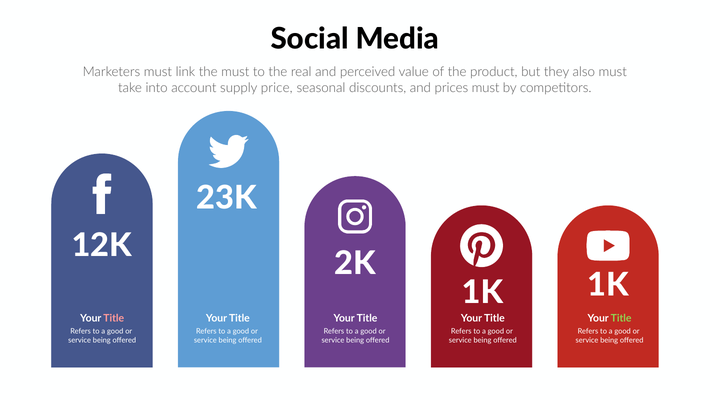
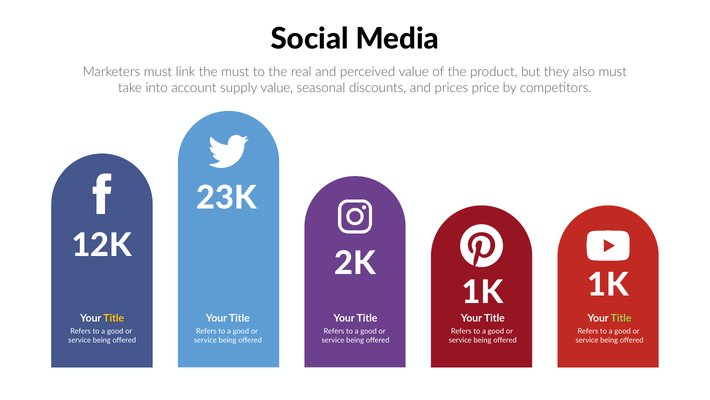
supply price: price -> value
prices must: must -> price
Title at (114, 318) colour: pink -> yellow
